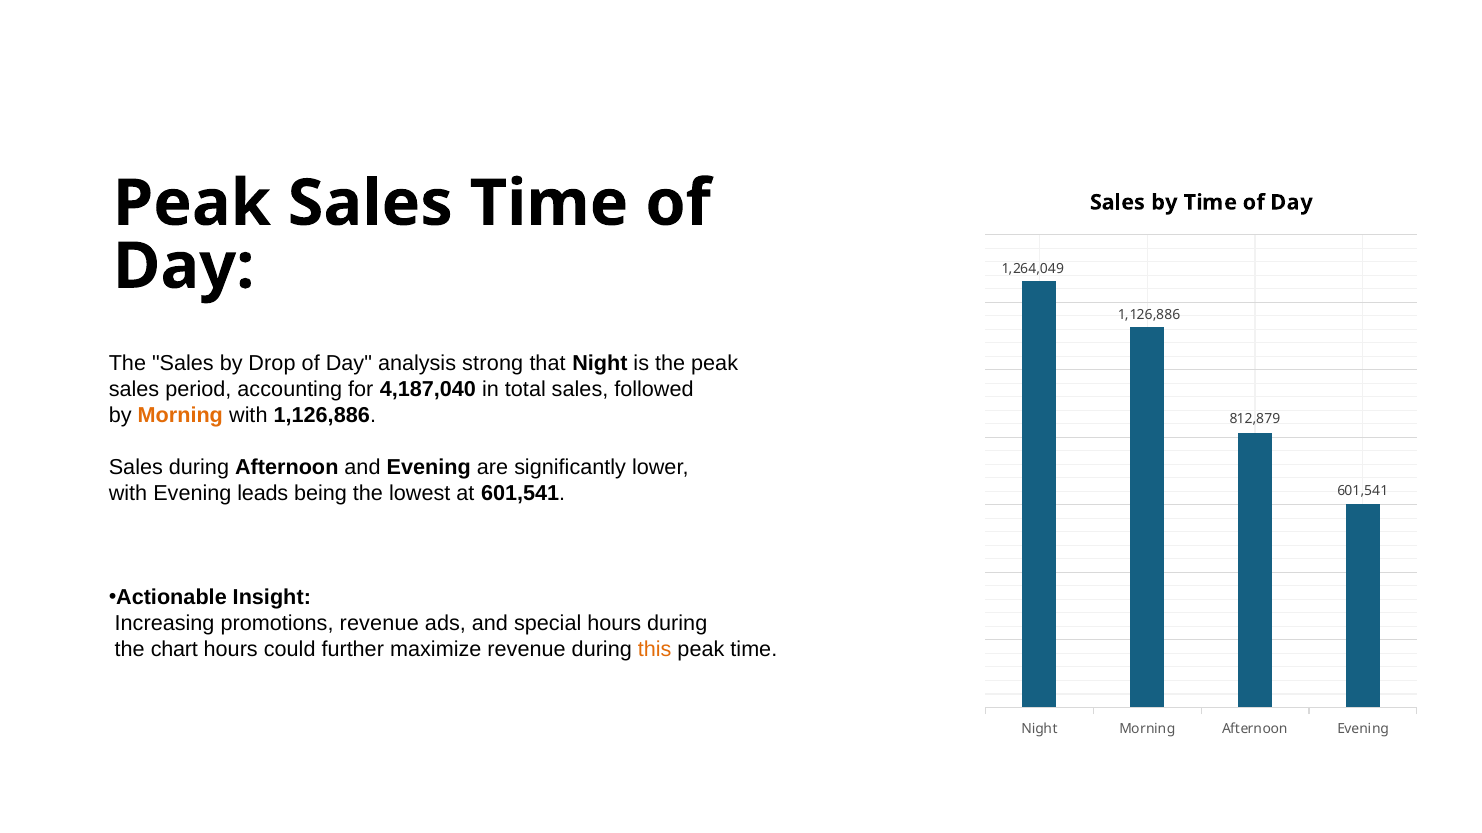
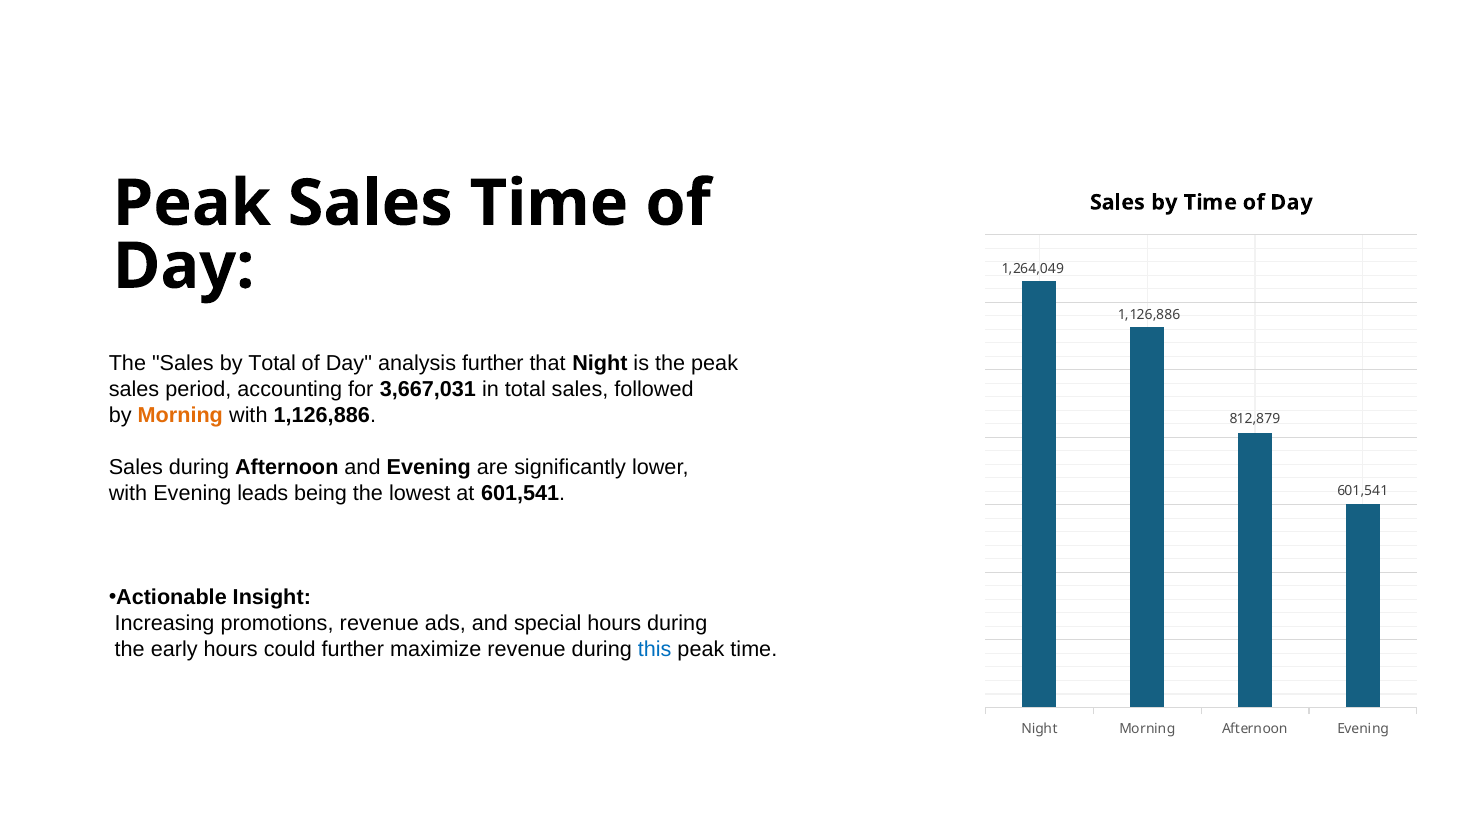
by Drop: Drop -> Total
analysis strong: strong -> further
4,187,040: 4,187,040 -> 3,667,031
chart: chart -> early
this colour: orange -> blue
